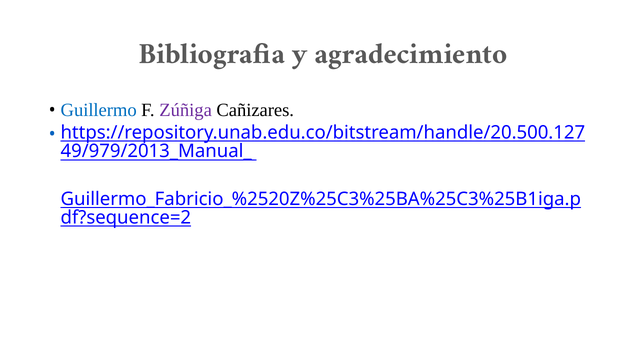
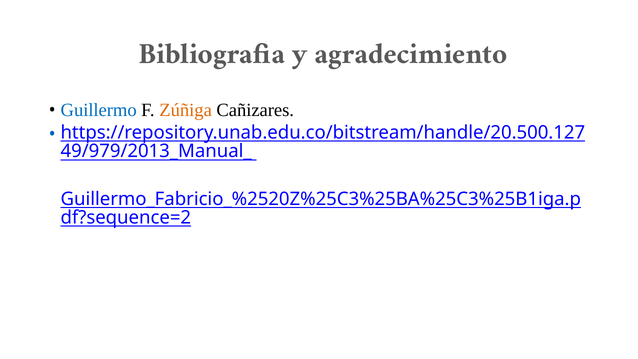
Zúñiga colour: purple -> orange
